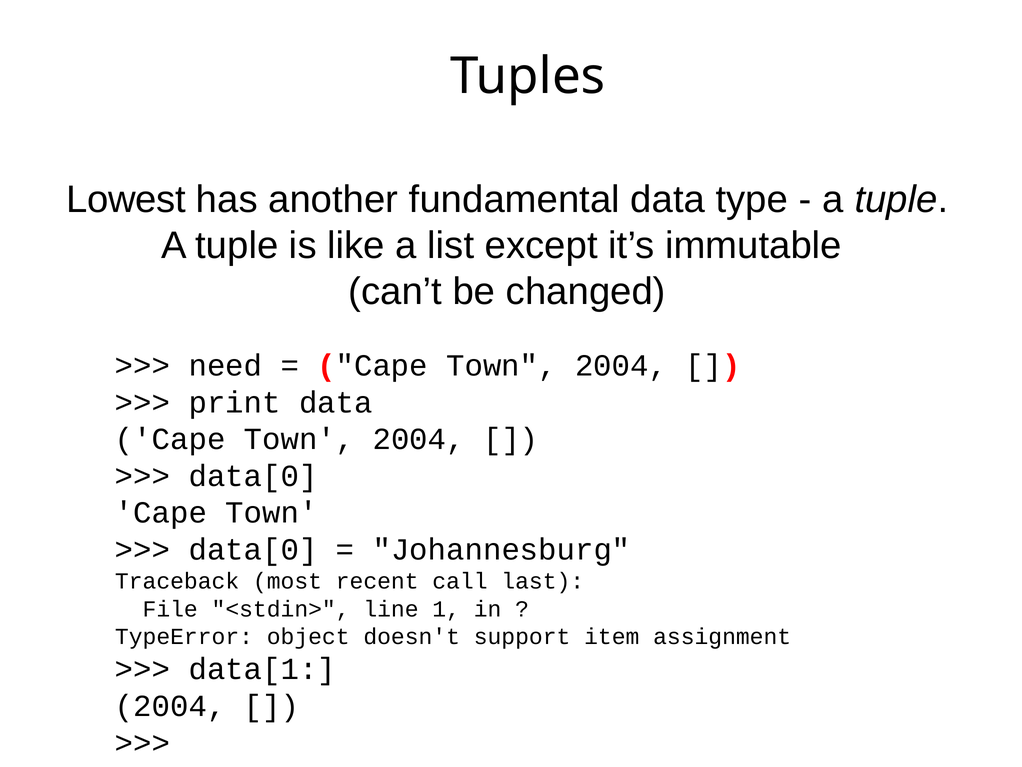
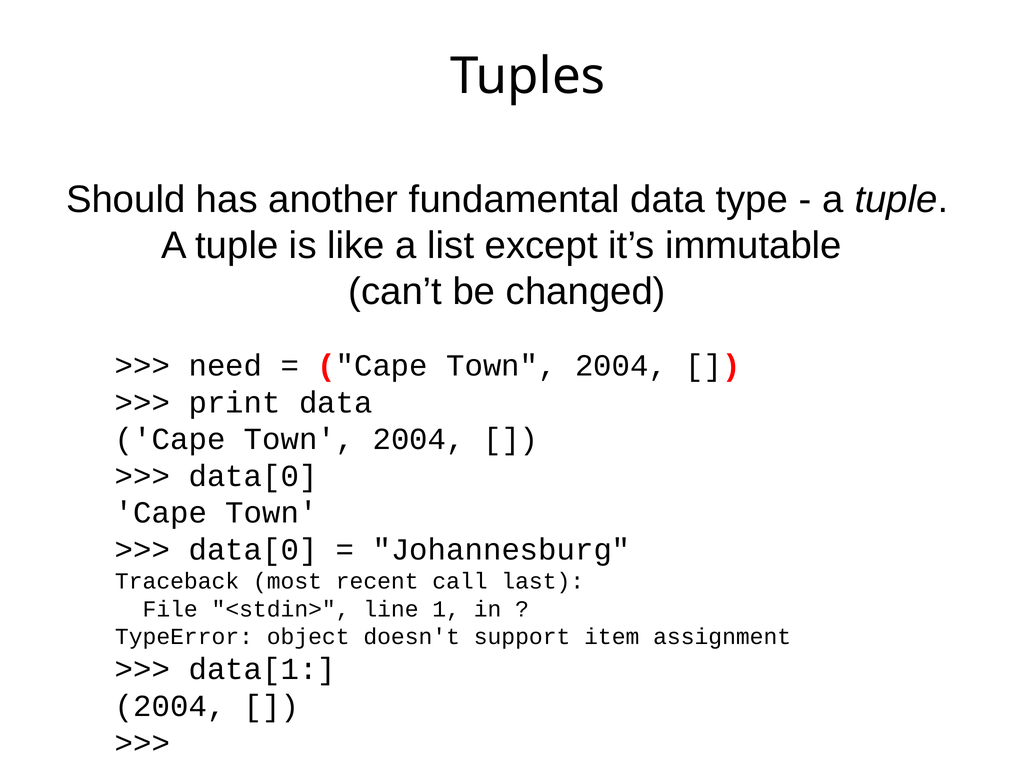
Lowest: Lowest -> Should
